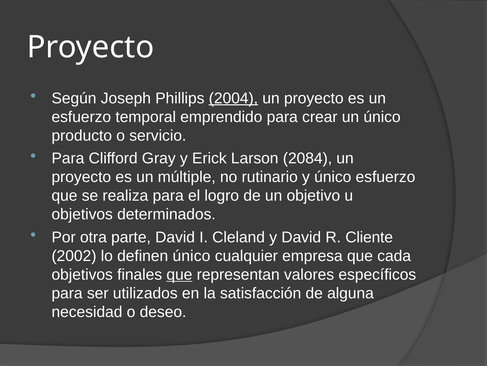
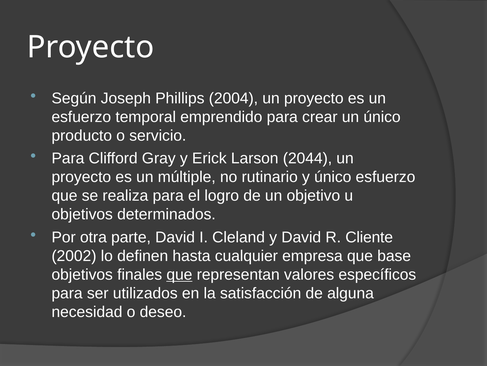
2004 underline: present -> none
2084: 2084 -> 2044
definen único: único -> hasta
cada: cada -> base
